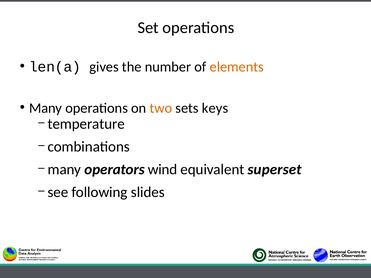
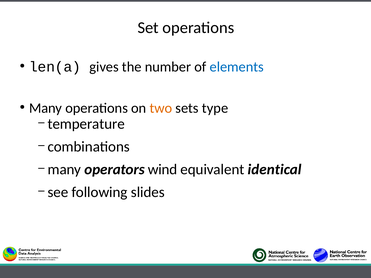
elements colour: orange -> blue
keys: keys -> type
superset: superset -> identical
